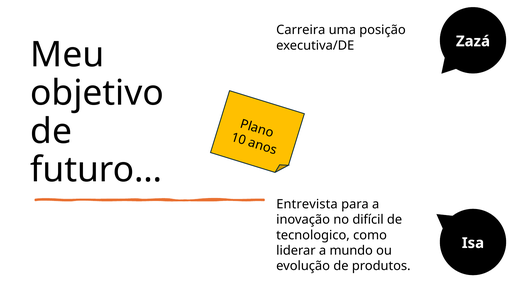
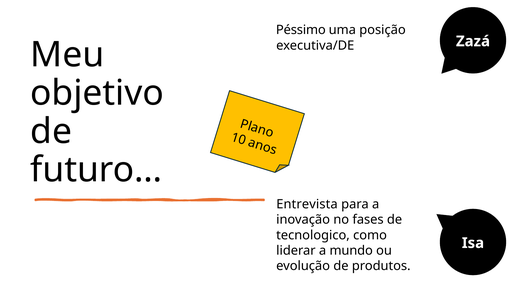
Carreira: Carreira -> Péssimo
difícil: difícil -> fases
